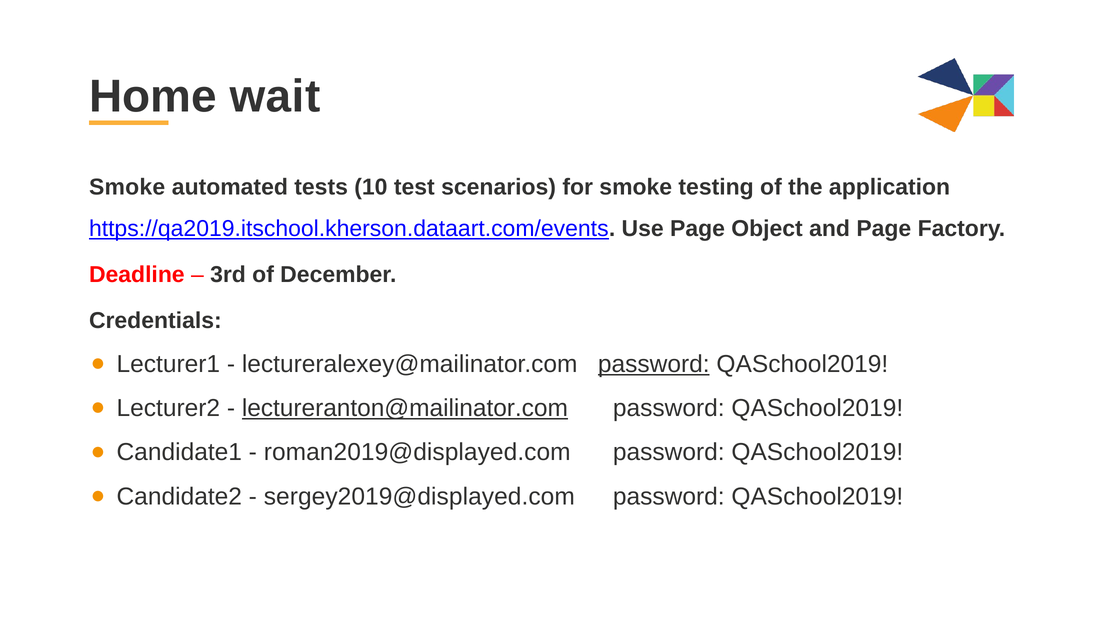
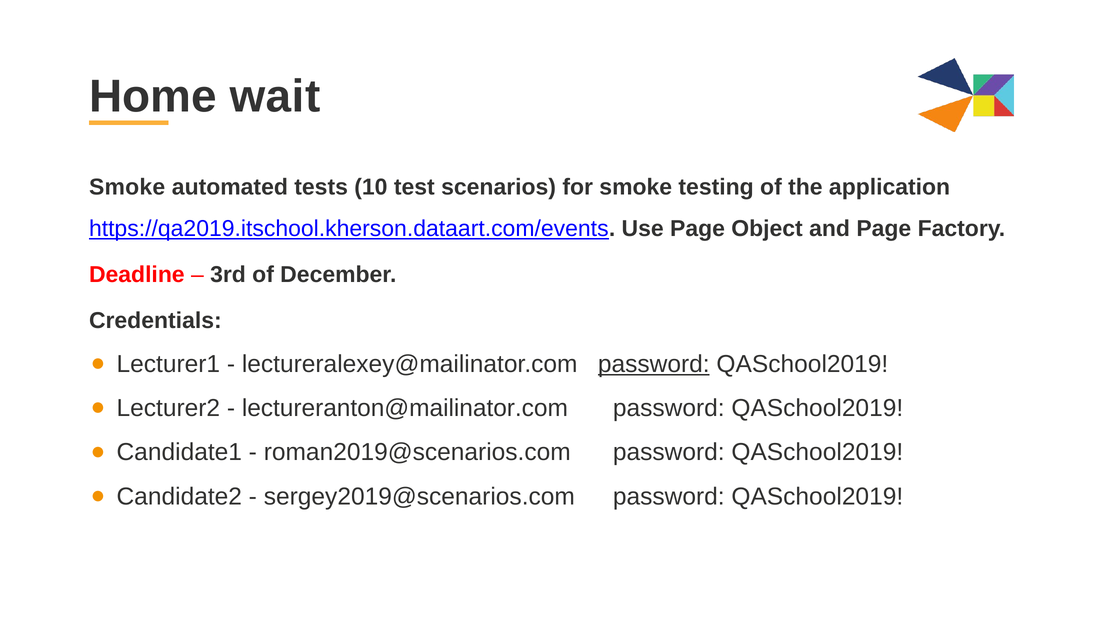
lectureranton@mailinator.com underline: present -> none
roman2019@displayed.com: roman2019@displayed.com -> roman2019@scenarios.com
sergey2019@displayed.com: sergey2019@displayed.com -> sergey2019@scenarios.com
